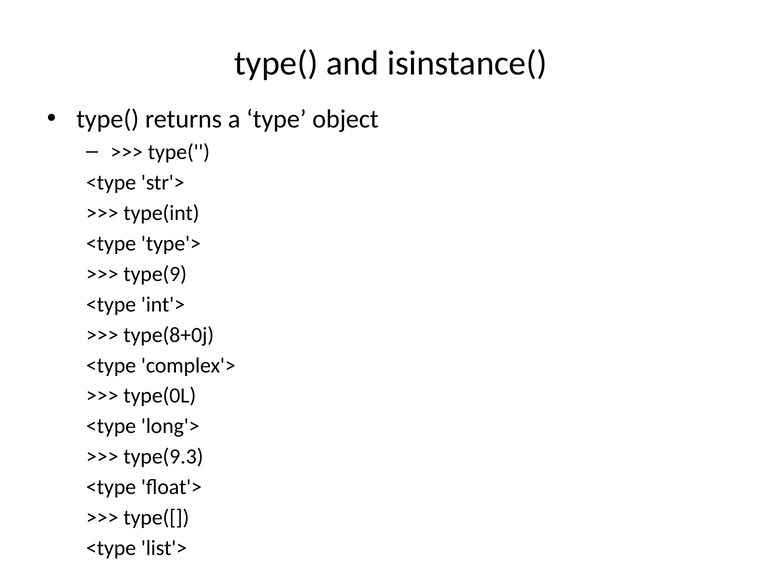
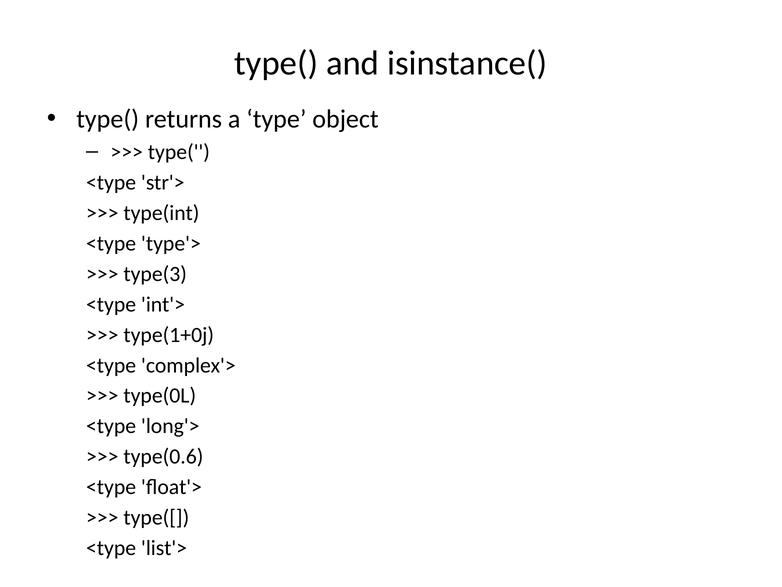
type(9: type(9 -> type(3
type(8+0j: type(8+0j -> type(1+0j
type(9.3: type(9.3 -> type(0.6
